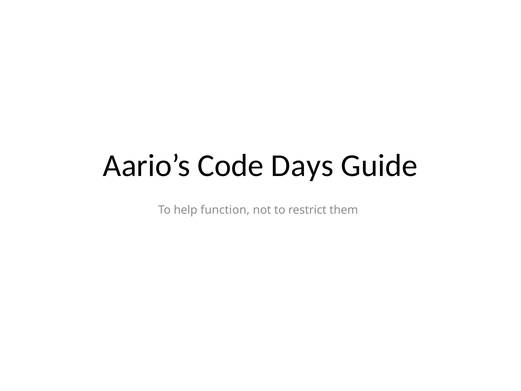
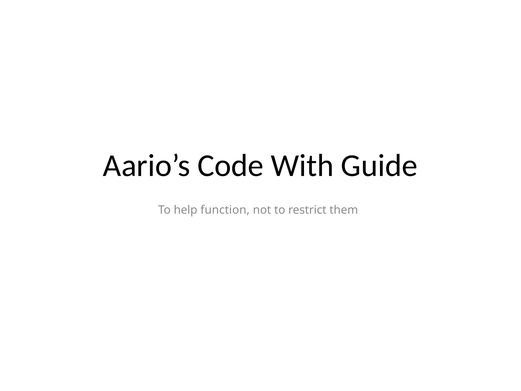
Days: Days -> With
